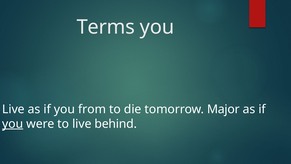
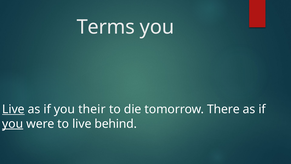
Live at (13, 109) underline: none -> present
from: from -> their
Major: Major -> There
